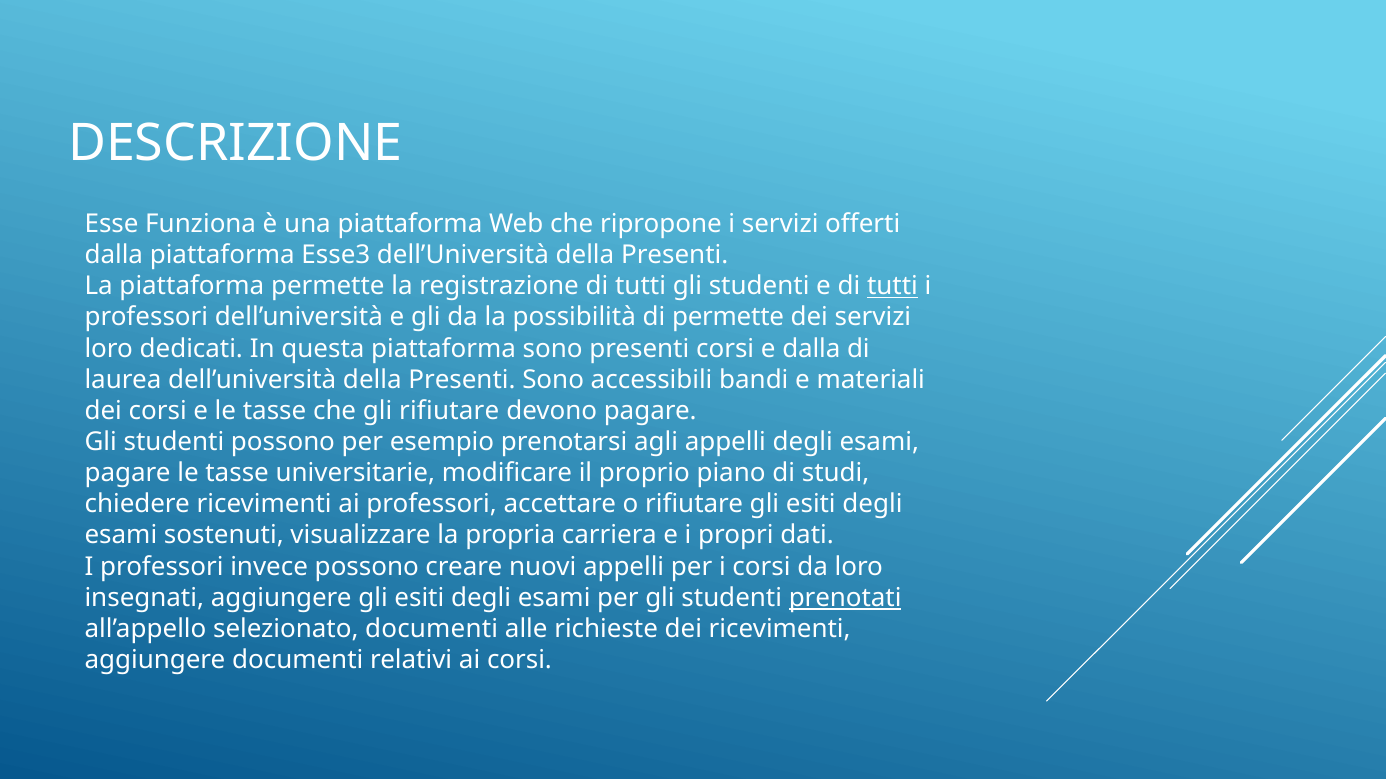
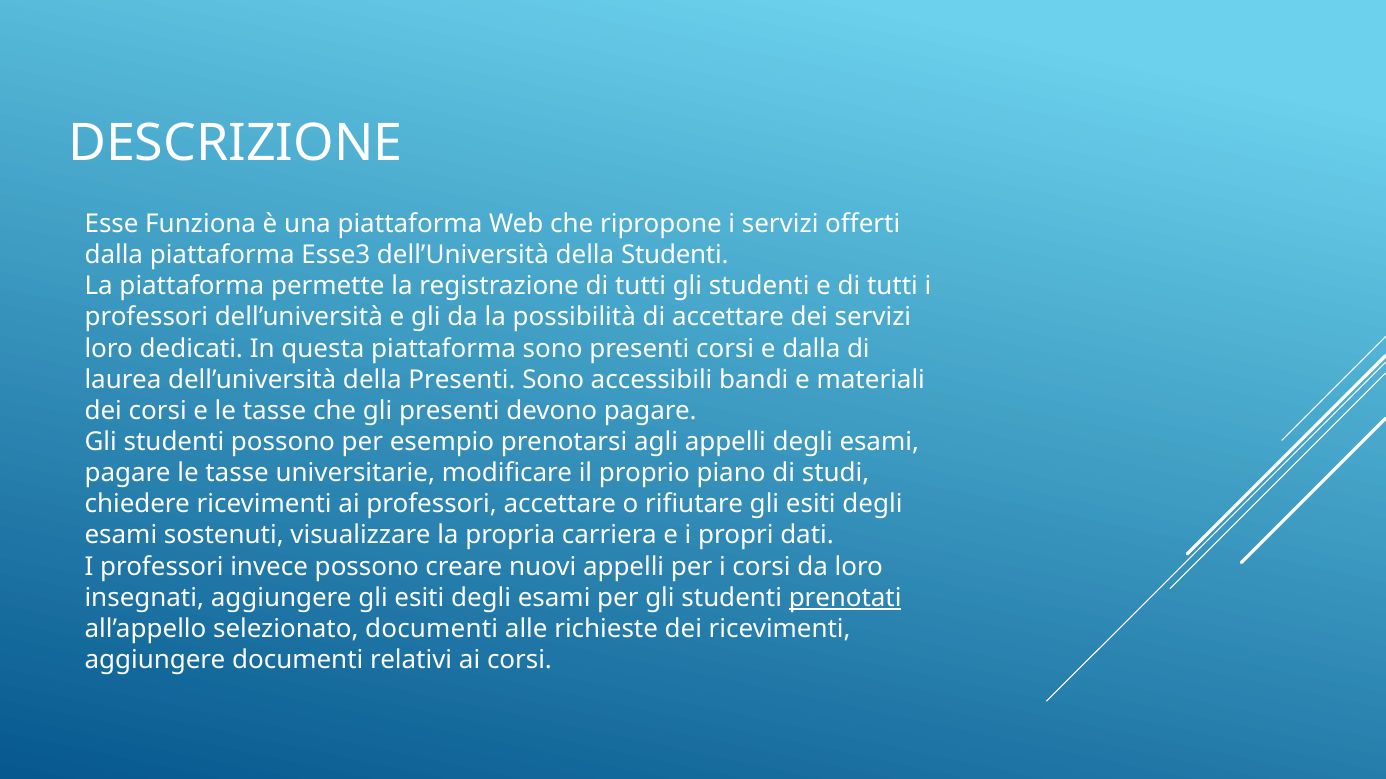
Esse3 dell’Università della Presenti: Presenti -> Studenti
tutti at (892, 286) underline: present -> none
di permette: permette -> accettare
gli rifiutare: rifiutare -> presenti
